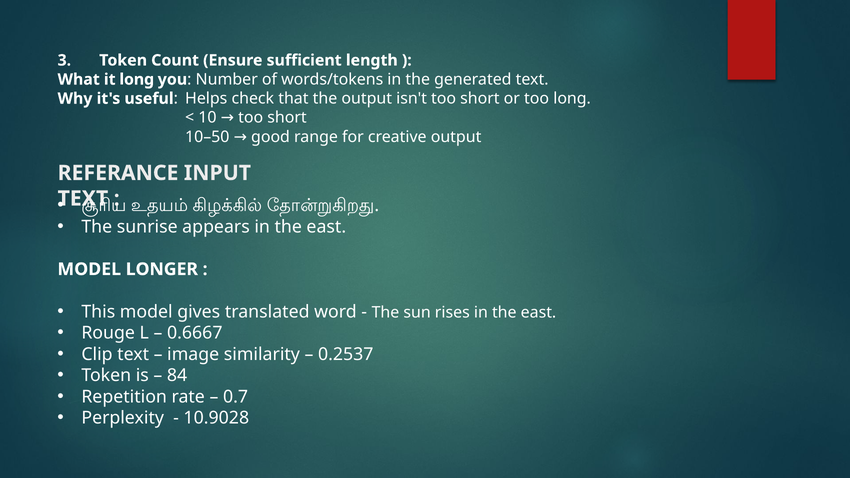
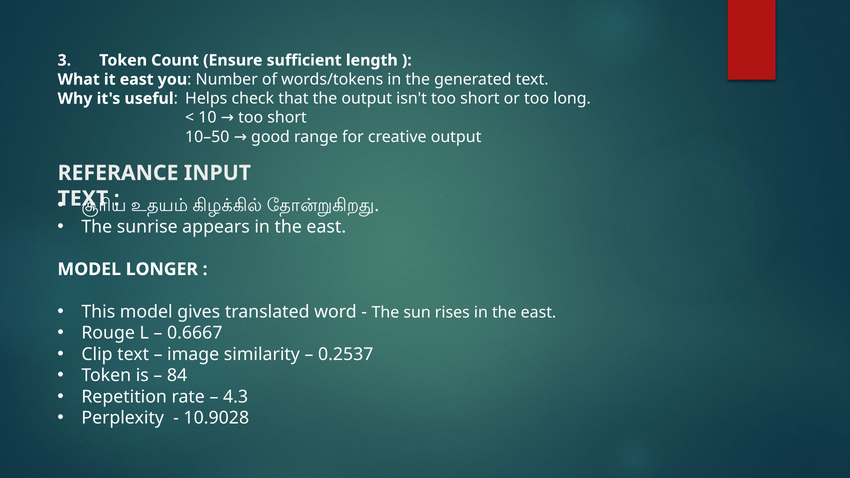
it long: long -> east
0.7: 0.7 -> 4.3
